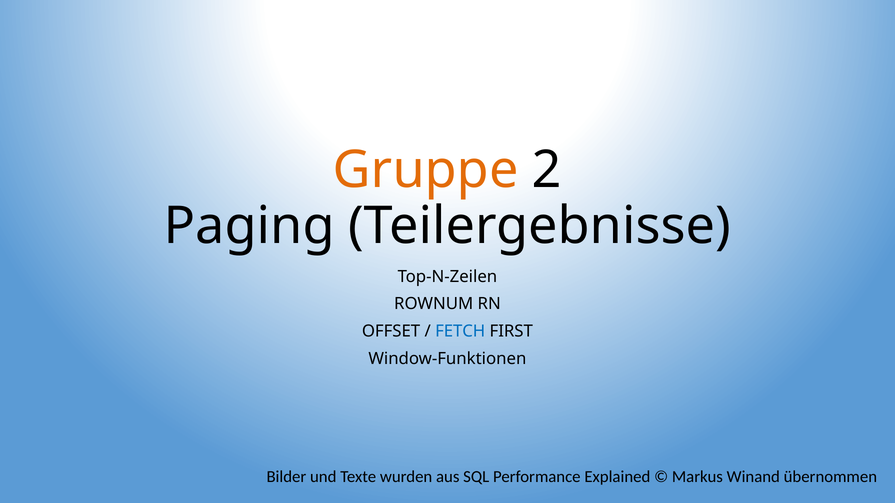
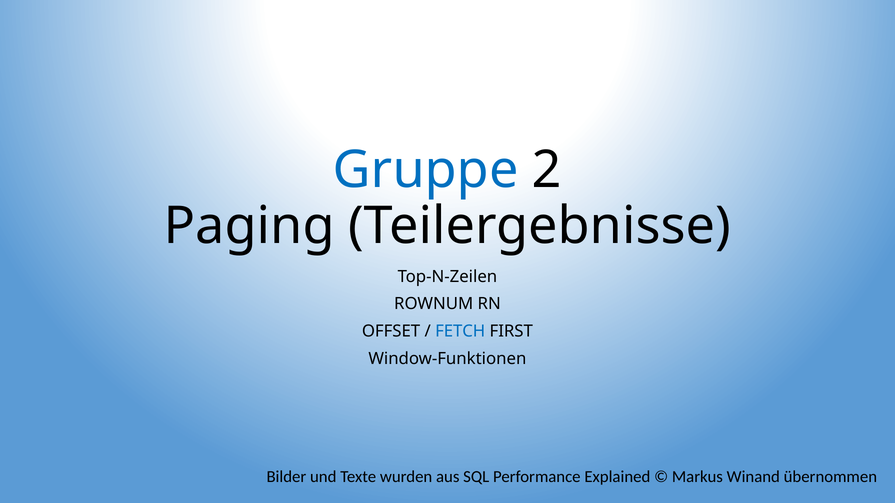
Gruppe colour: orange -> blue
